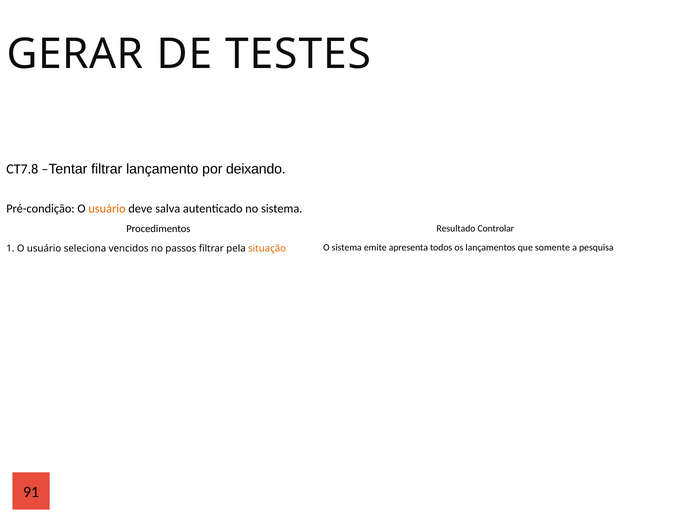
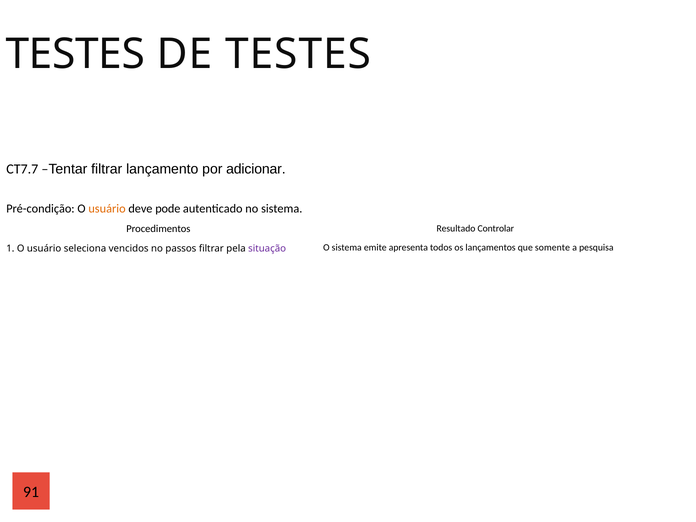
GERAR at (75, 54): GERAR -> TESTES
CT7.8: CT7.8 -> CT7.7
deixando: deixando -> adicionar
salva: salva -> pode
situação colour: orange -> purple
